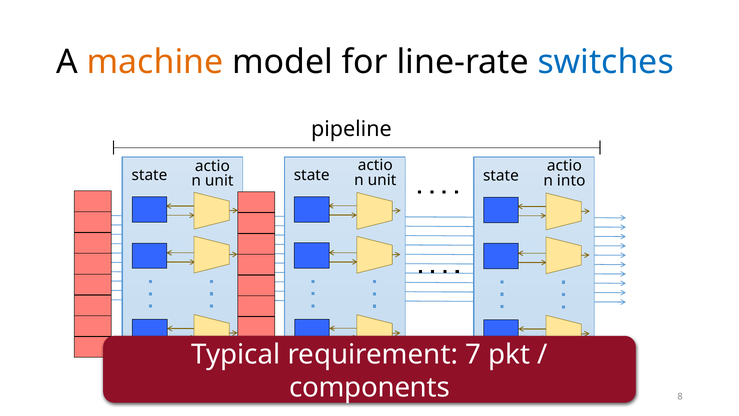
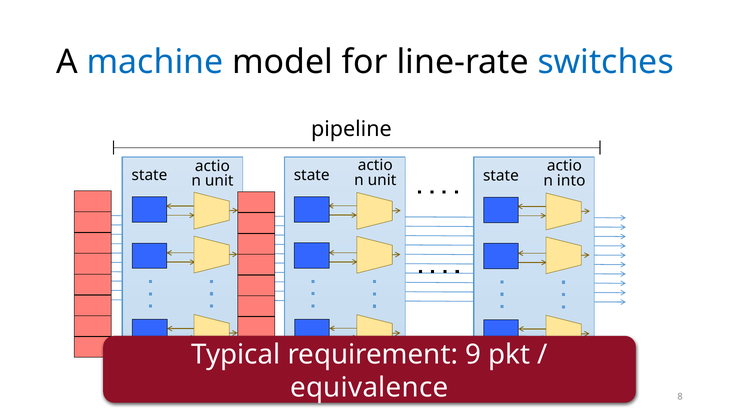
machine colour: orange -> blue
7: 7 -> 9
components: components -> equivalence
